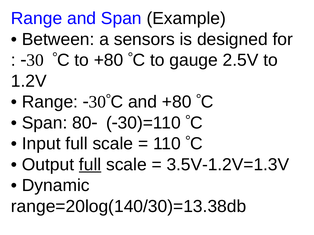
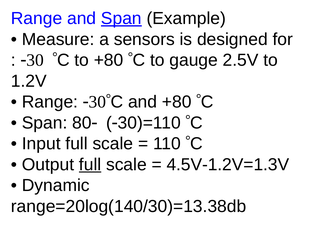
Span at (121, 18) underline: none -> present
Between: Between -> Measure
3.5V-1.2V=1.3V: 3.5V-1.2V=1.3V -> 4.5V-1.2V=1.3V
